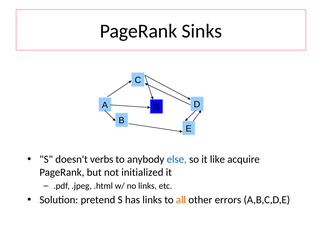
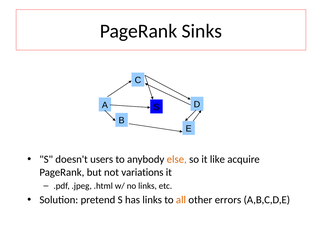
verbs: verbs -> users
else colour: blue -> orange
initialized: initialized -> variations
